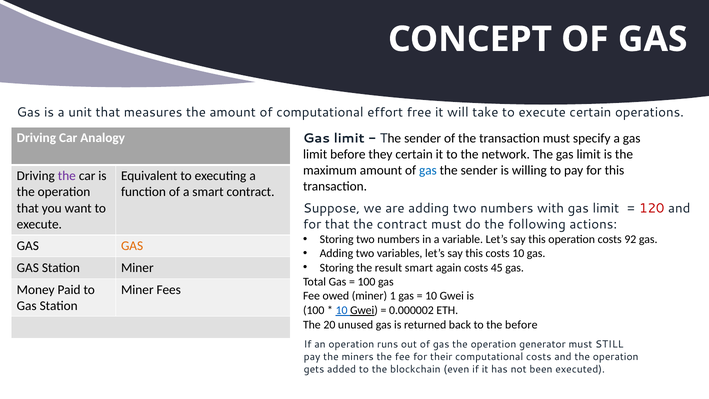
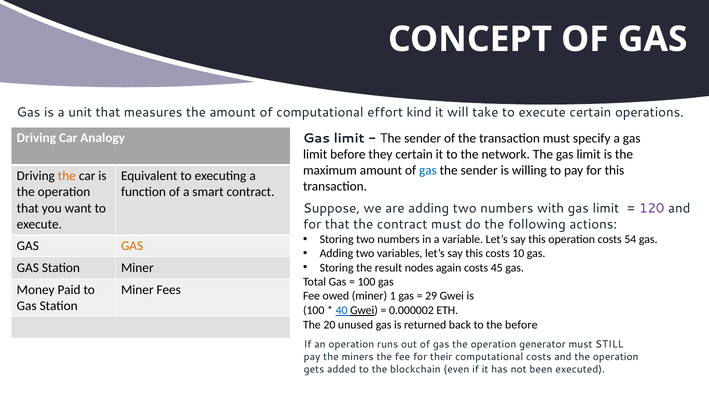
free: free -> kind
the at (67, 176) colour: purple -> orange
120 colour: red -> purple
92: 92 -> 54
result smart: smart -> nodes
10 at (431, 296): 10 -> 29
10 at (342, 310): 10 -> 40
